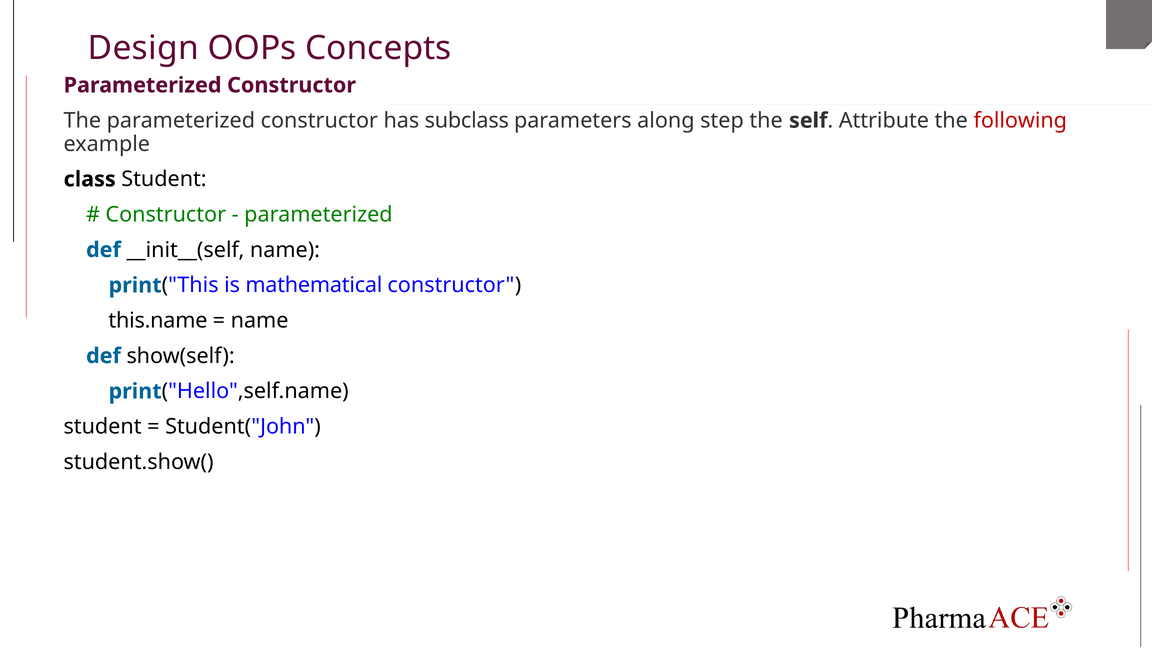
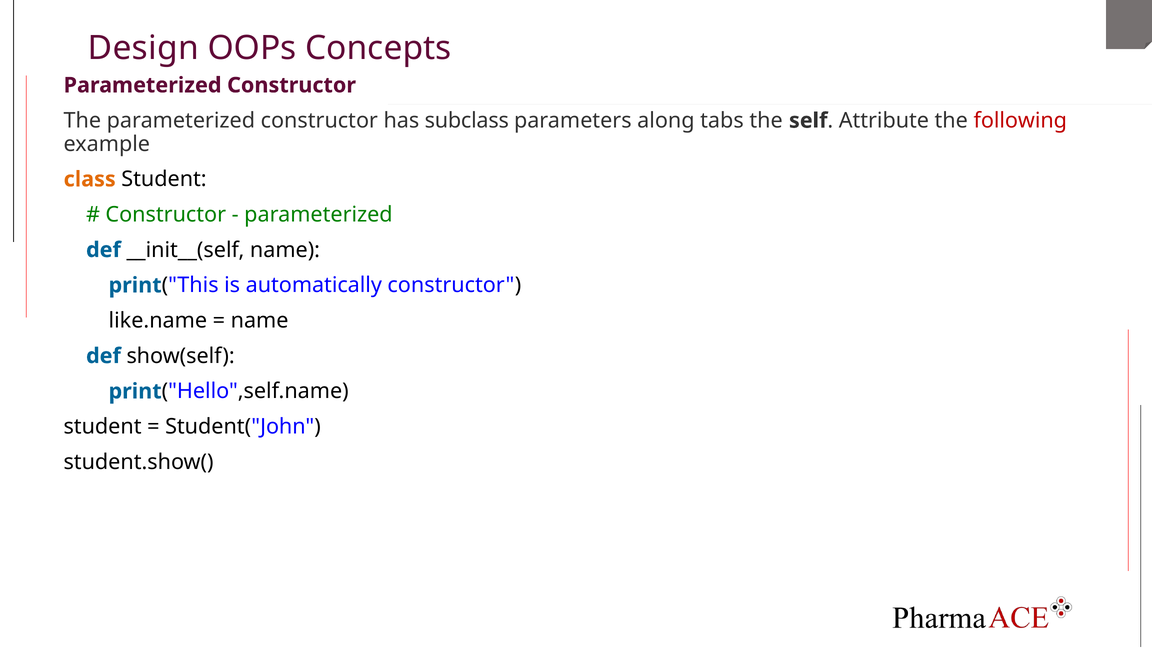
step: step -> tabs
class colour: black -> orange
mathematical: mathematical -> automatically
this.name: this.name -> like.name
